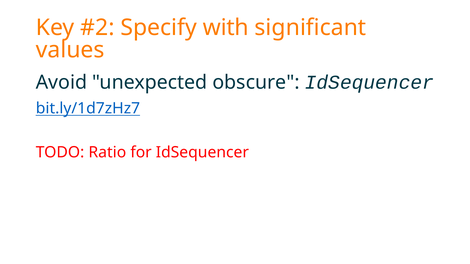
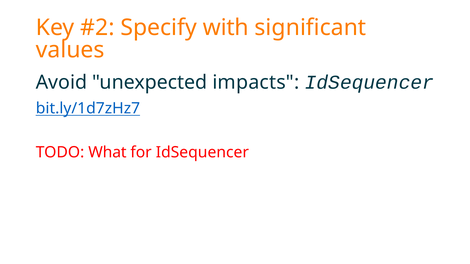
obscure: obscure -> impacts
Ratio: Ratio -> What
